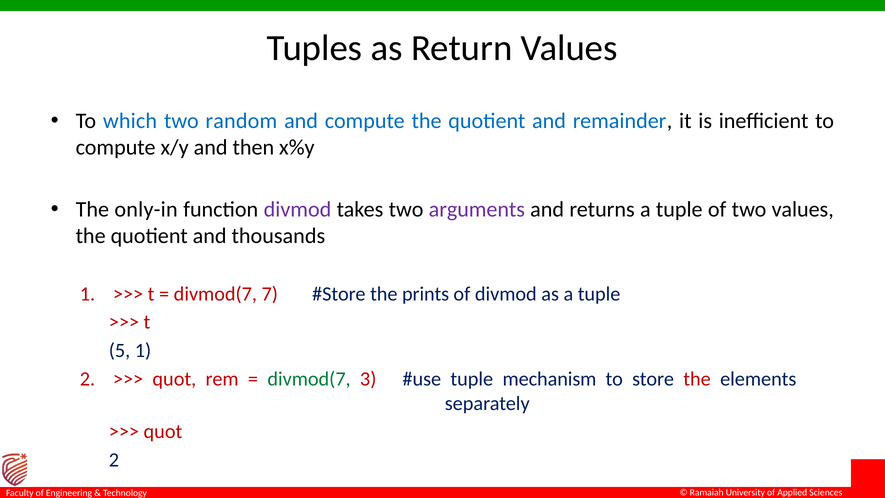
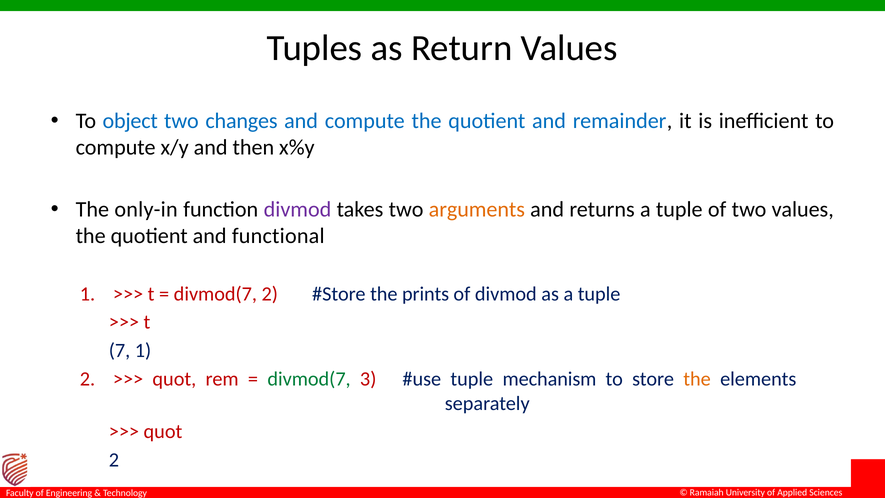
which: which -> object
random: random -> changes
arguments colour: purple -> orange
thousands: thousands -> functional
divmod(7 7: 7 -> 2
5: 5 -> 7
the at (697, 379) colour: red -> orange
